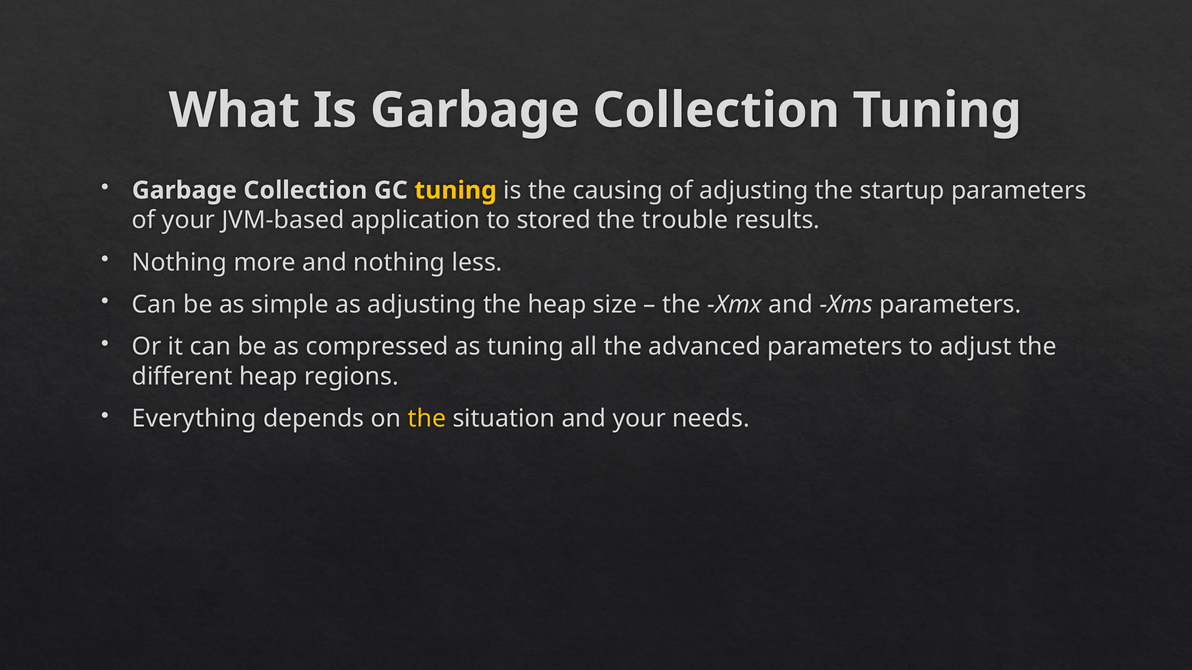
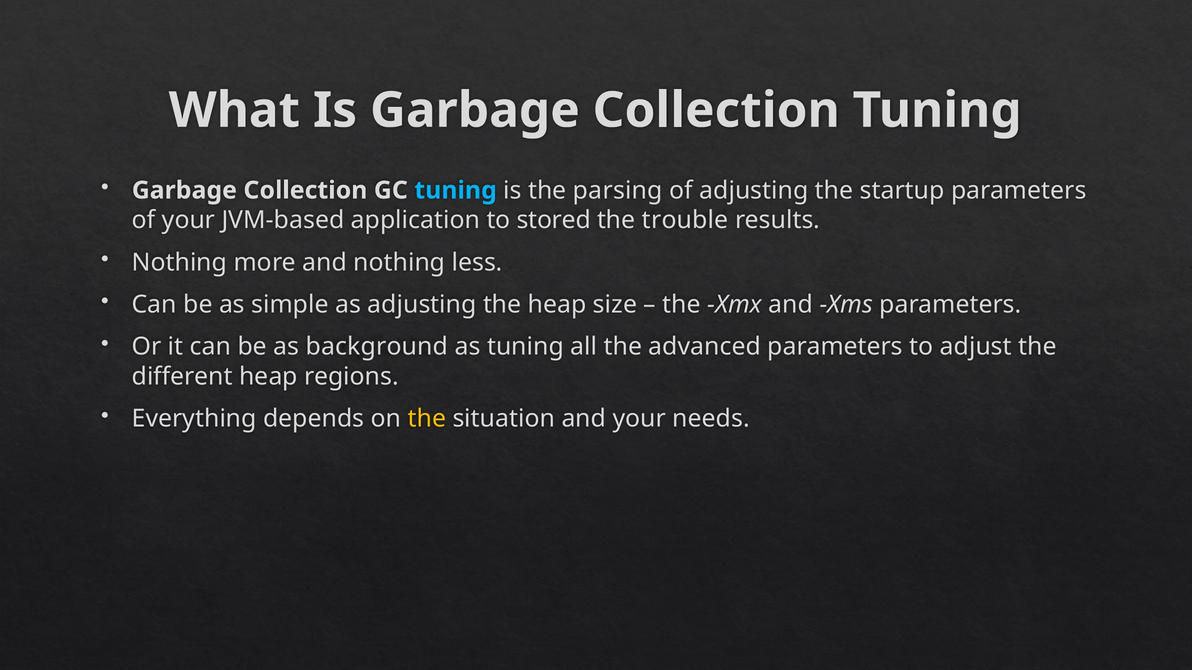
tuning at (456, 190) colour: yellow -> light blue
causing: causing -> parsing
compressed: compressed -> background
